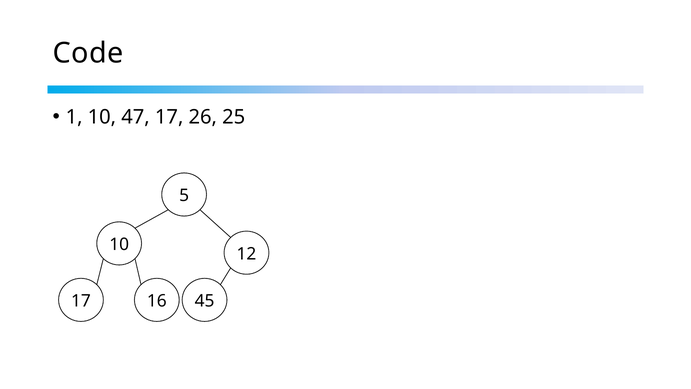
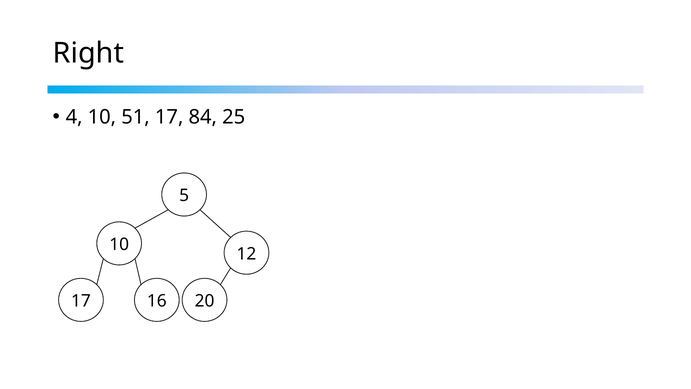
Code: Code -> Right
1: 1 -> 4
47: 47 -> 51
26: 26 -> 84
45: 45 -> 20
